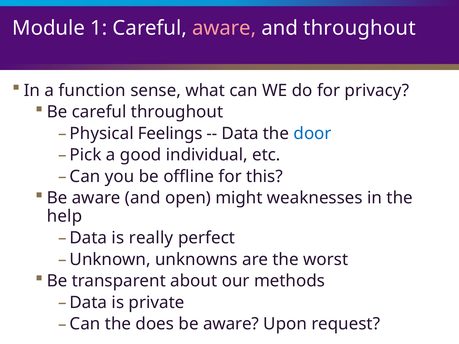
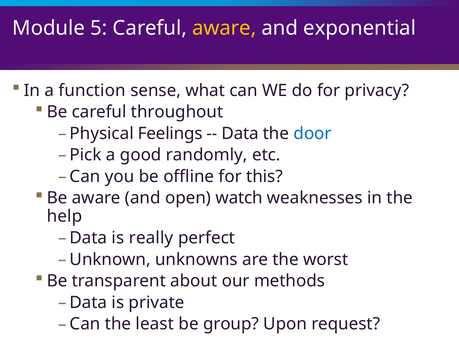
1: 1 -> 5
aware at (224, 28) colour: pink -> yellow
and throughout: throughout -> exponential
individual: individual -> randomly
might: might -> watch
does: does -> least
aware at (231, 324): aware -> group
